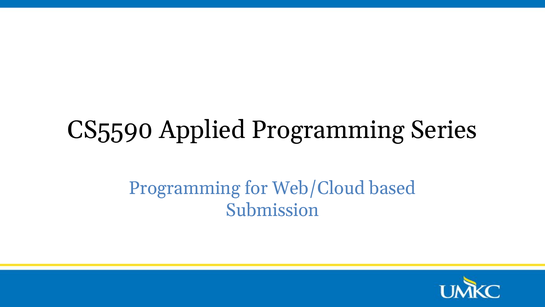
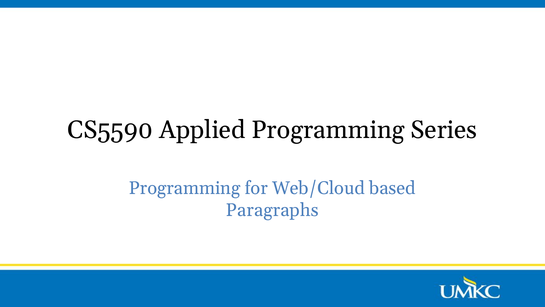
Submission: Submission -> Paragraphs
